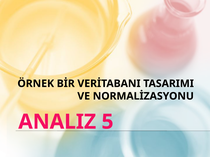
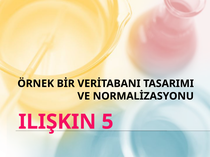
ANALIZ: ANALIZ -> ILIŞKIN
